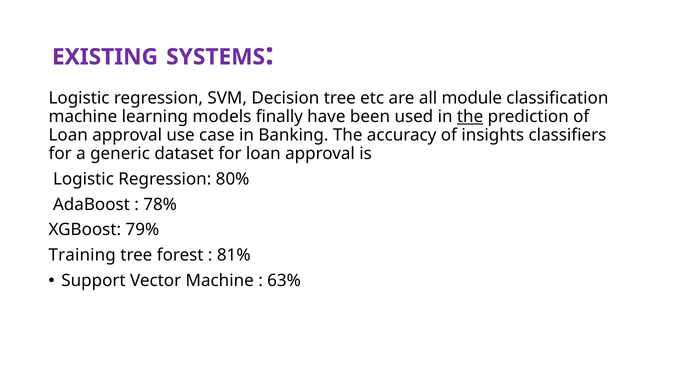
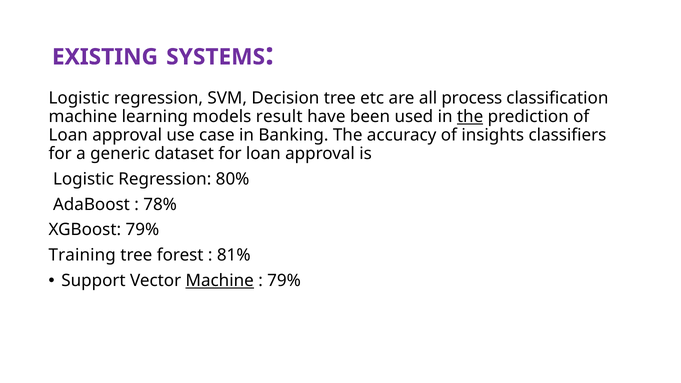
module: module -> process
finally: finally -> result
Machine at (220, 281) underline: none -> present
63% at (284, 281): 63% -> 79%
